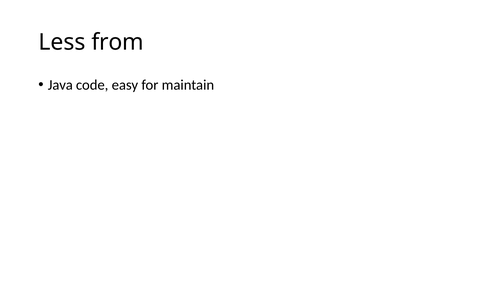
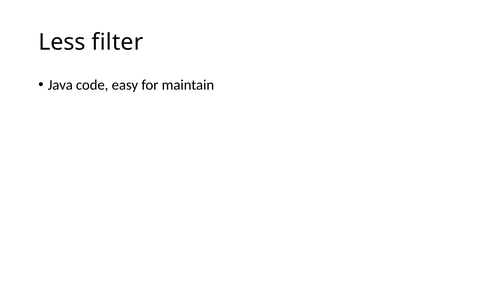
from: from -> filter
